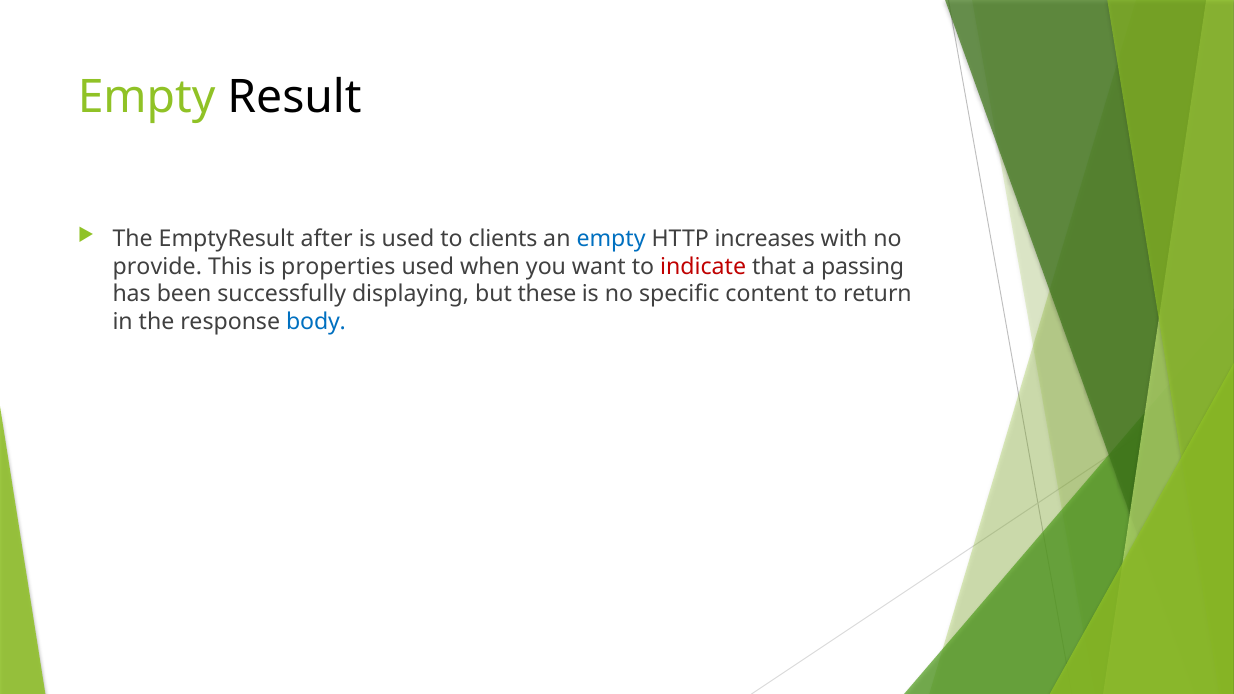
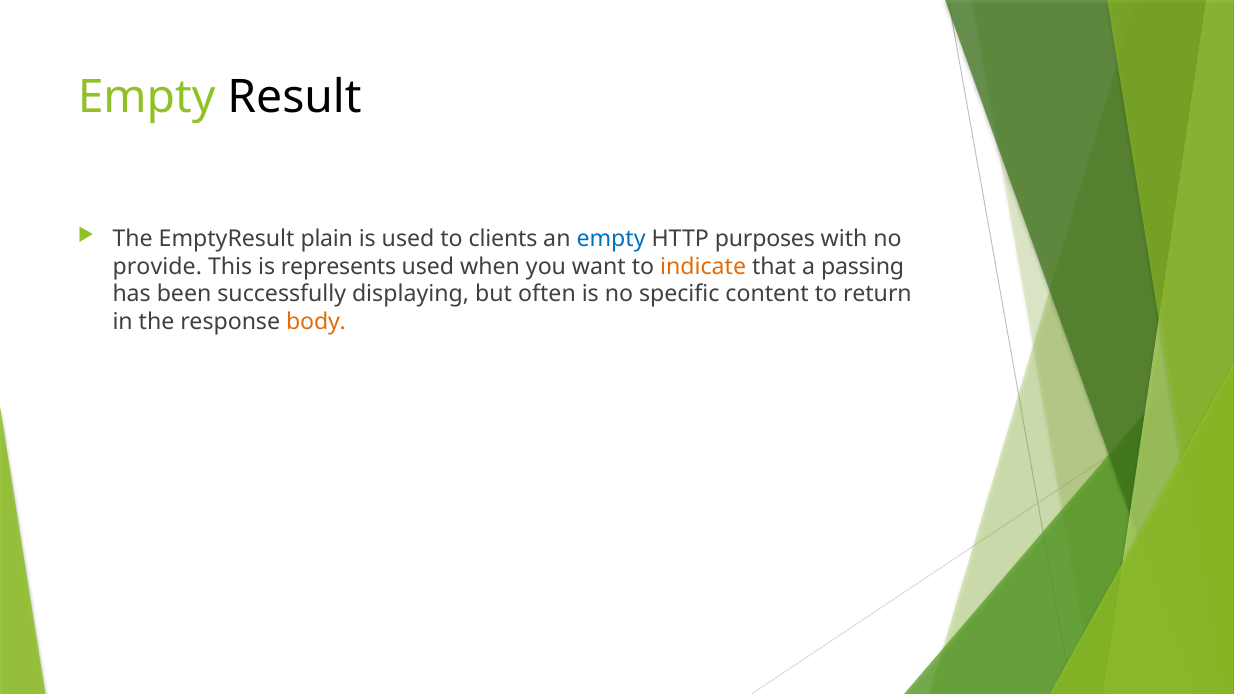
after: after -> plain
increases: increases -> purposes
properties: properties -> represents
indicate colour: red -> orange
these: these -> often
body colour: blue -> orange
